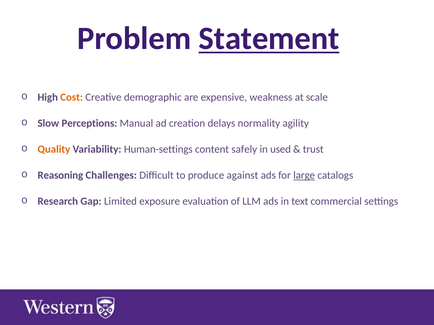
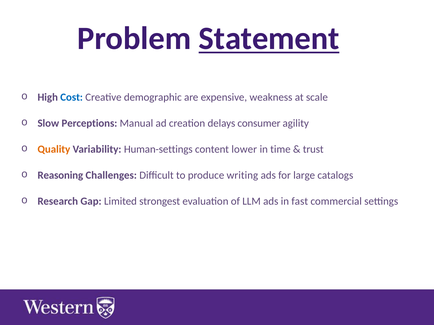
Cost colour: orange -> blue
normality: normality -> consumer
safely: safely -> lower
used: used -> time
against: against -> writing
large underline: present -> none
exposure: exposure -> strongest
text: text -> fast
